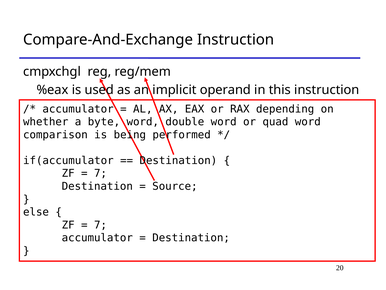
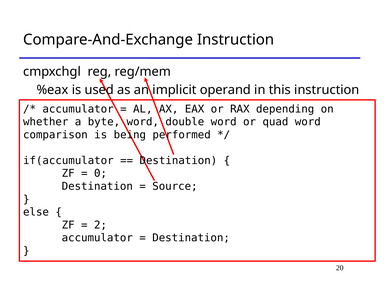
7 at (100, 173): 7 -> 0
7 at (100, 225): 7 -> 2
